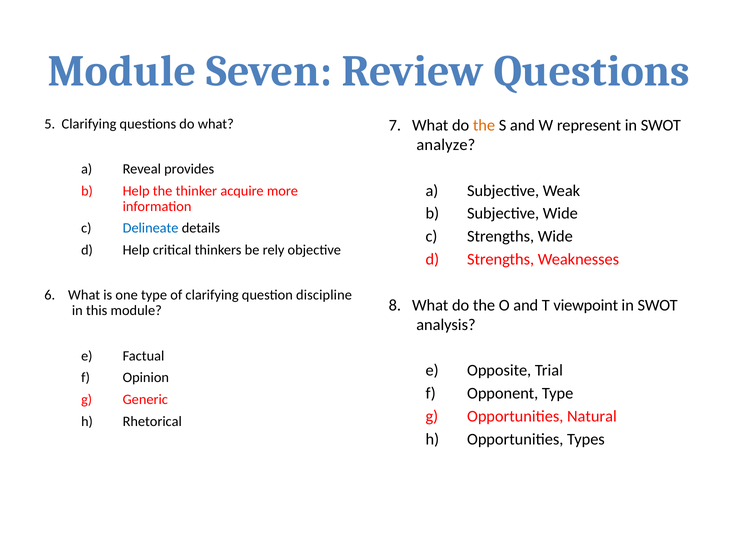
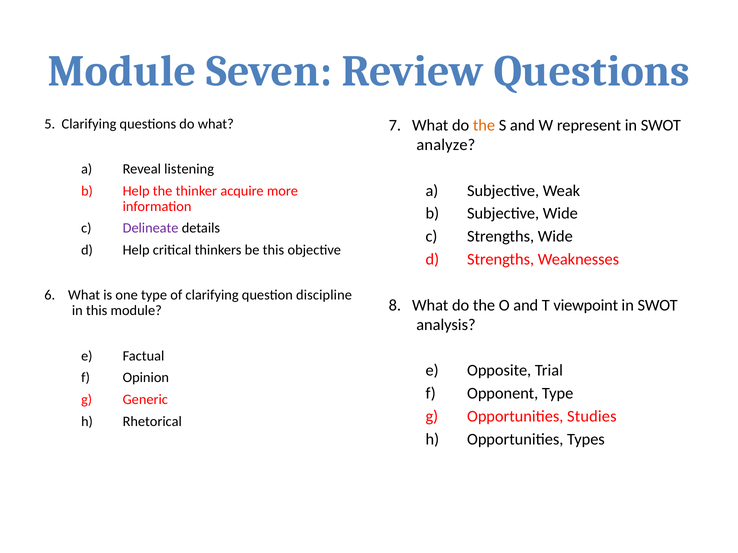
provides: provides -> listening
Delineate colour: blue -> purple
be rely: rely -> this
Natural: Natural -> Studies
